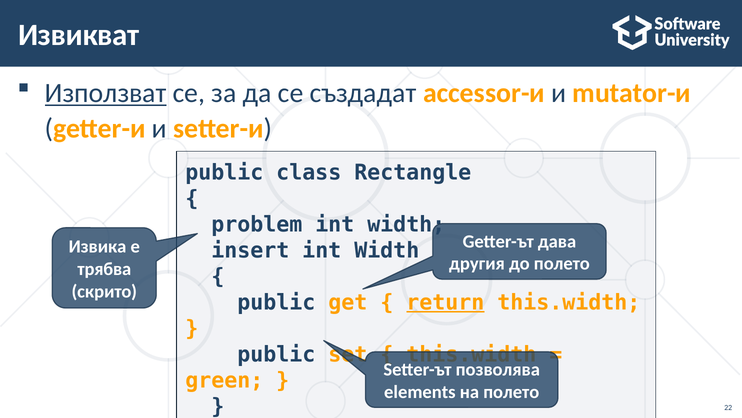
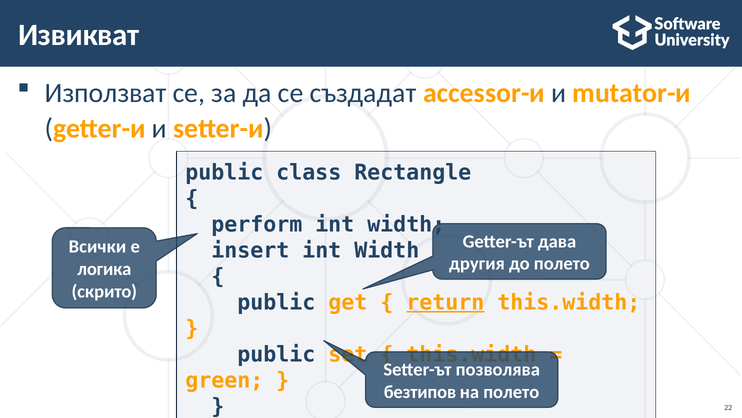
Използват underline: present -> none
problem: problem -> perform
Извика: Извика -> Всички
трябва: трябва -> логика
elements: elements -> безтипов
